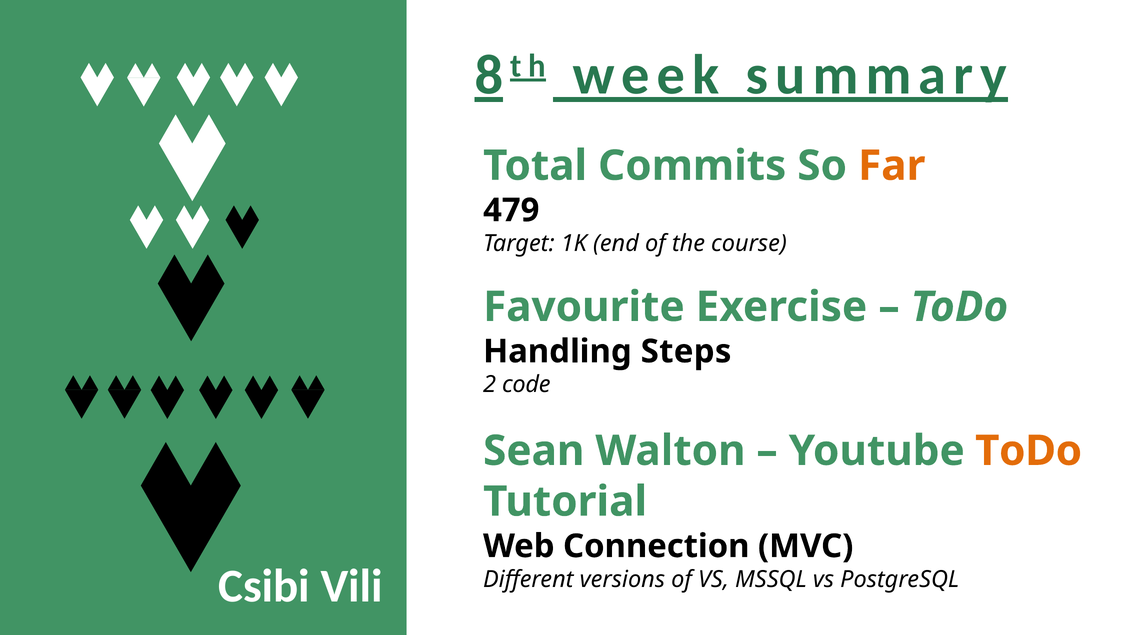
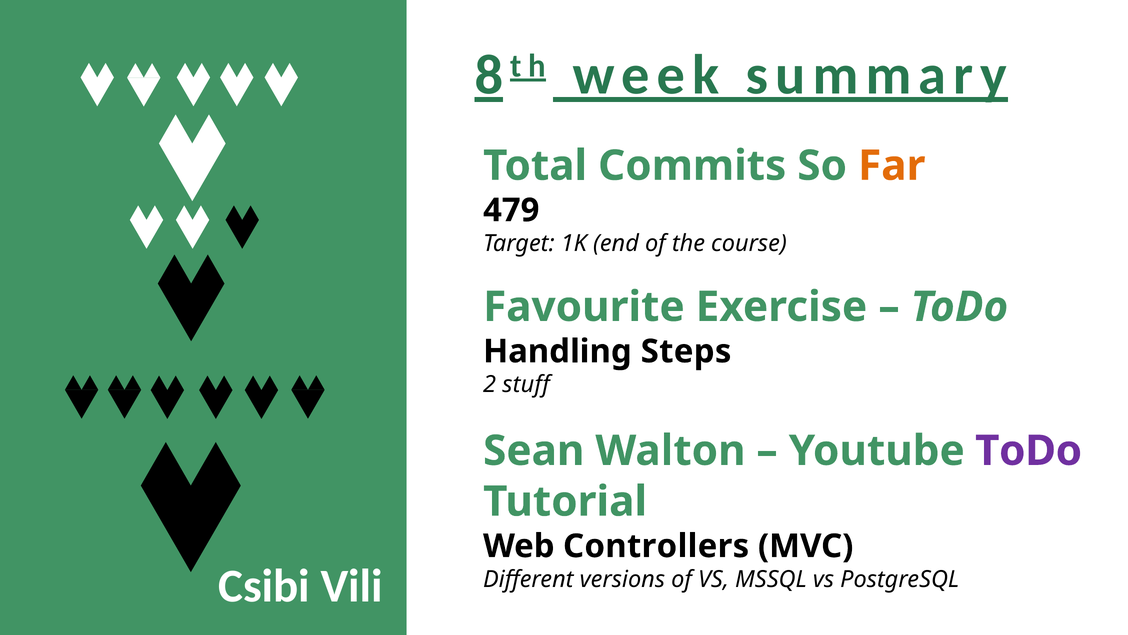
code: code -> stuff
ToDo at (1029, 451) colour: orange -> purple
Connection: Connection -> Controllers
